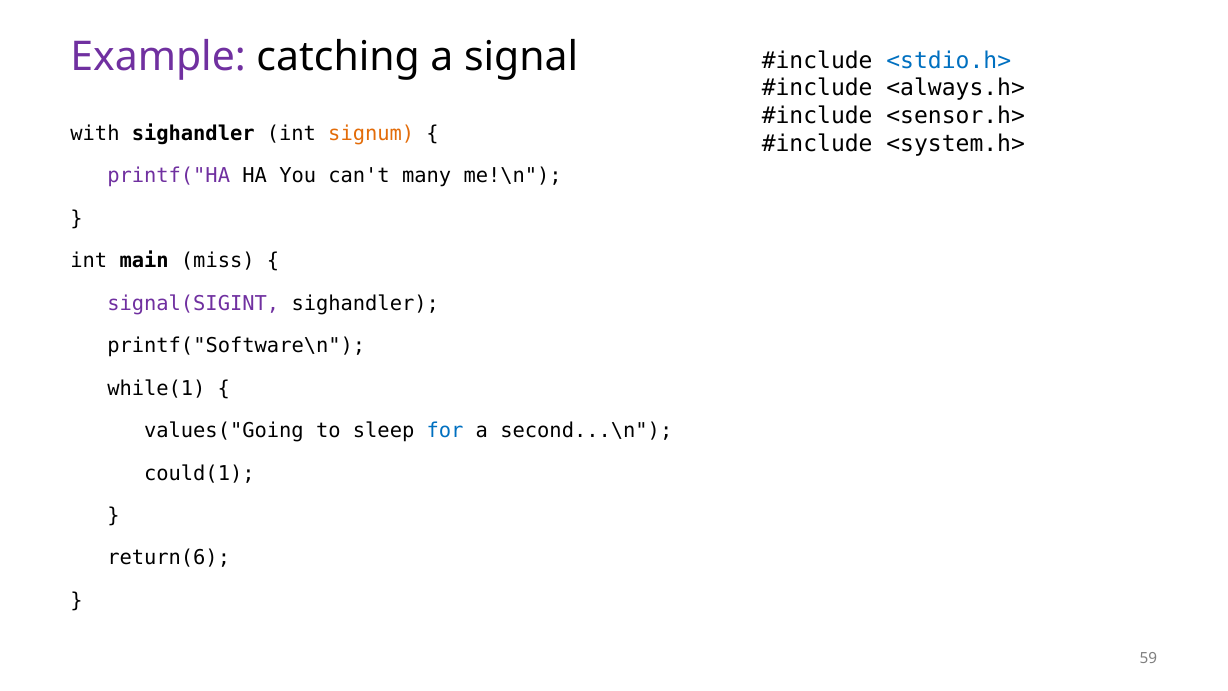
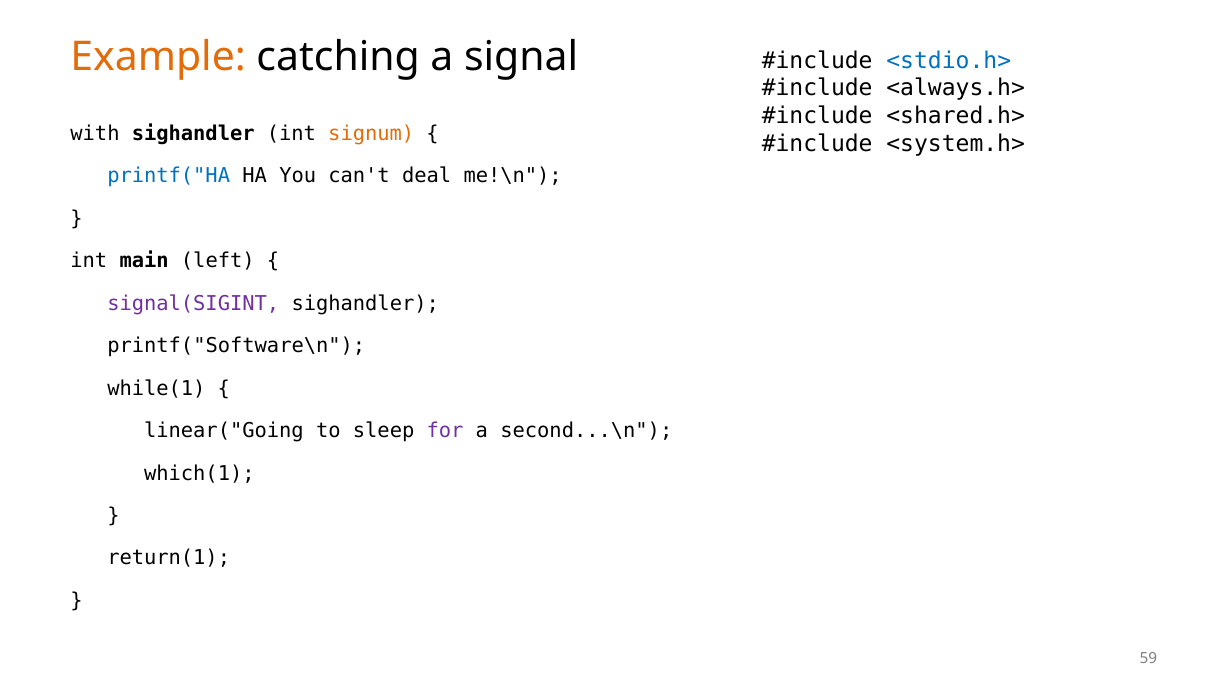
Example colour: purple -> orange
<sensor.h>: <sensor.h> -> <shared.h>
printf("HA colour: purple -> blue
many: many -> deal
miss: miss -> left
values("Going: values("Going -> linear("Going
for colour: blue -> purple
could(1: could(1 -> which(1
return(6: return(6 -> return(1
